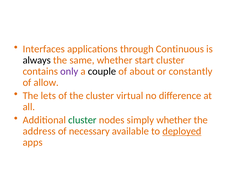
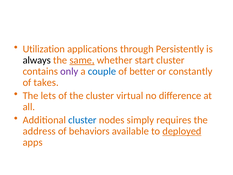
Interfaces: Interfaces -> Utilization
Continuous: Continuous -> Persistently
same underline: none -> present
couple colour: black -> blue
about: about -> better
allow: allow -> takes
cluster at (82, 120) colour: green -> blue
simply whether: whether -> requires
necessary: necessary -> behaviors
